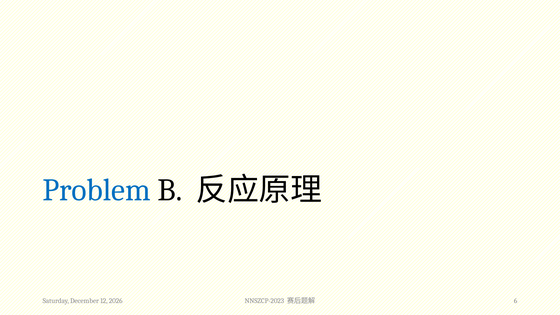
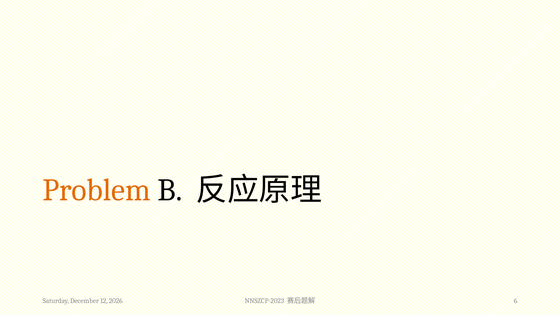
Problem colour: blue -> orange
